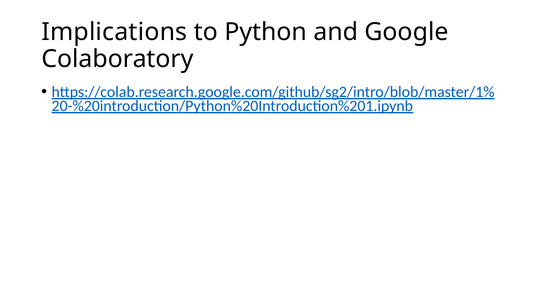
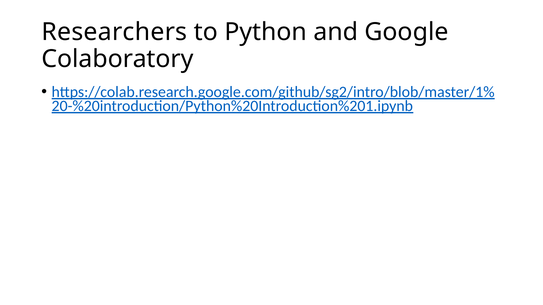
Implications: Implications -> Researchers
